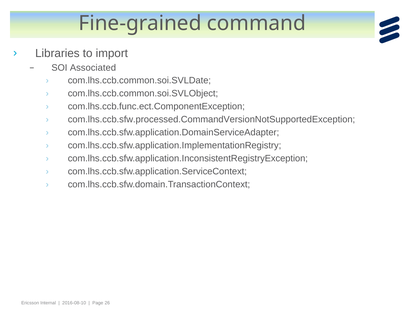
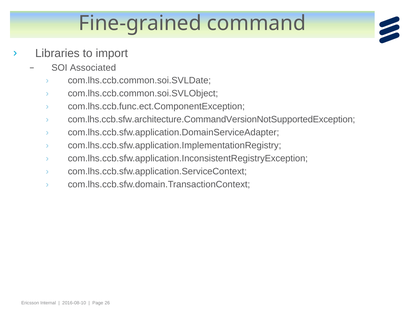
com.lhs.ccb.sfw.processed.CommandVersionNotSupportedException: com.lhs.ccb.sfw.processed.CommandVersionNotSupportedException -> com.lhs.ccb.sfw.architecture.CommandVersionNotSupportedException
